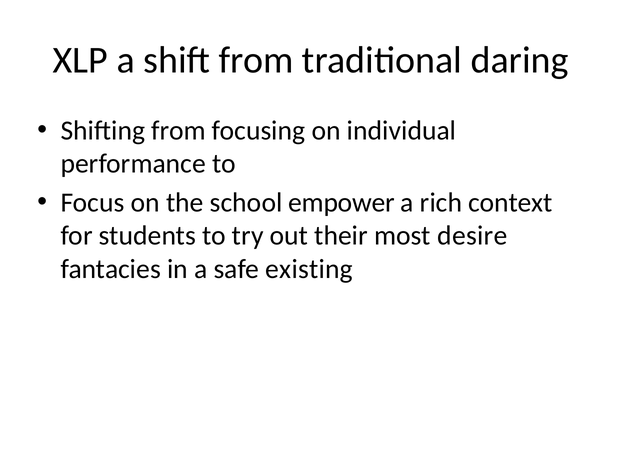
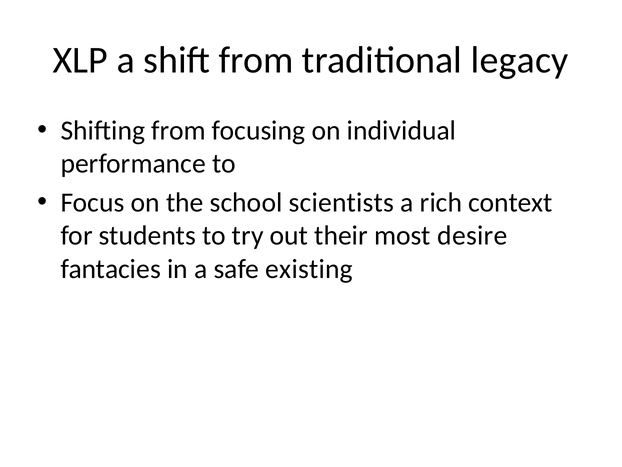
daring: daring -> legacy
empower: empower -> scientists
